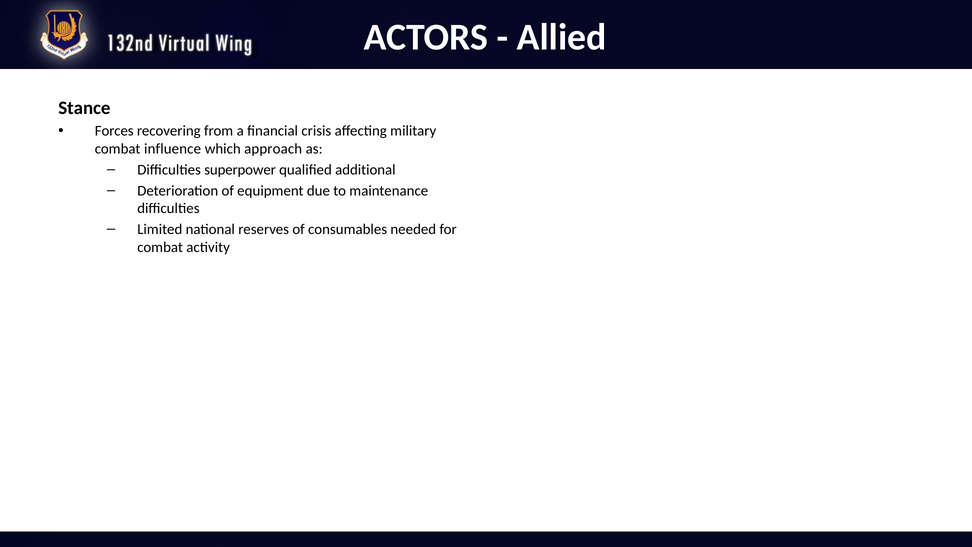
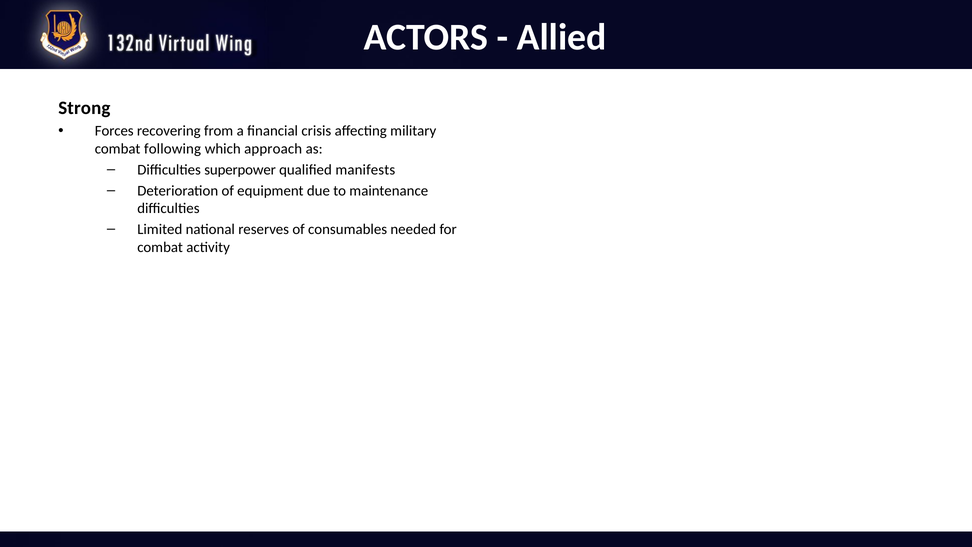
Stance: Stance -> Strong
influence: influence -> following
additional: additional -> manifests
